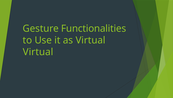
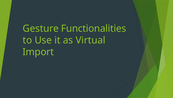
Virtual at (38, 52): Virtual -> Import
